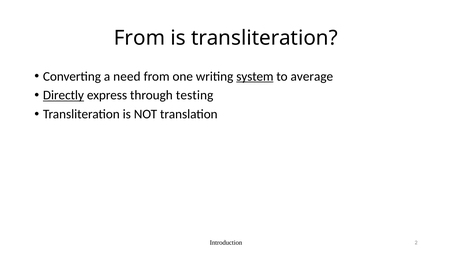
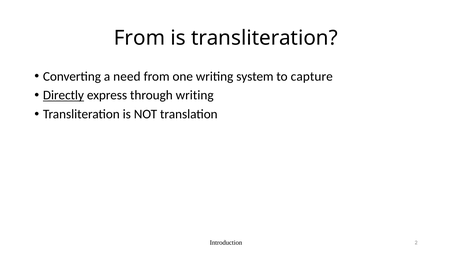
system underline: present -> none
average: average -> capture
through testing: testing -> writing
